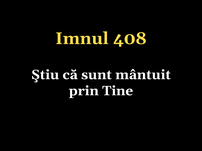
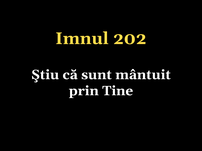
408: 408 -> 202
